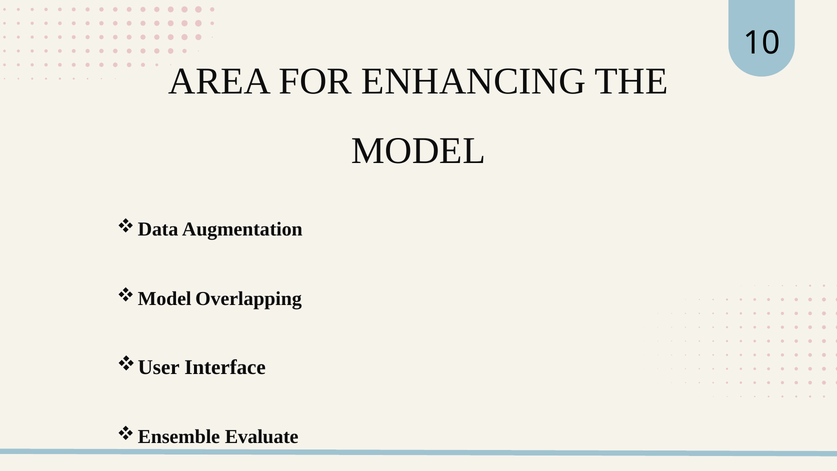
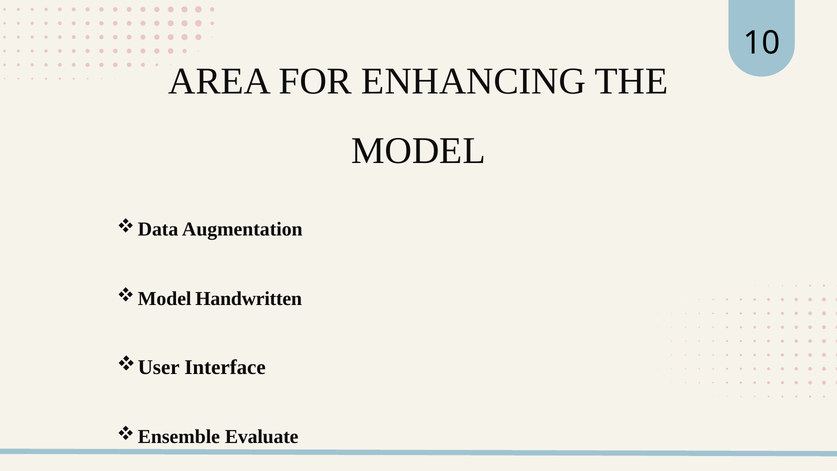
Overlapping: Overlapping -> Handwritten
